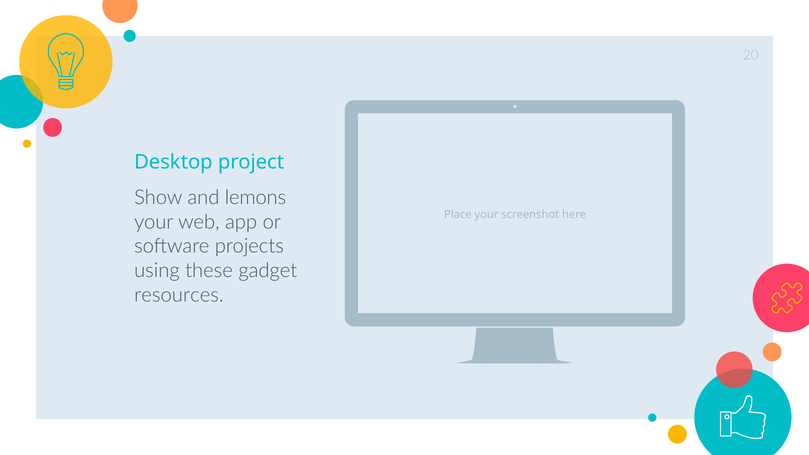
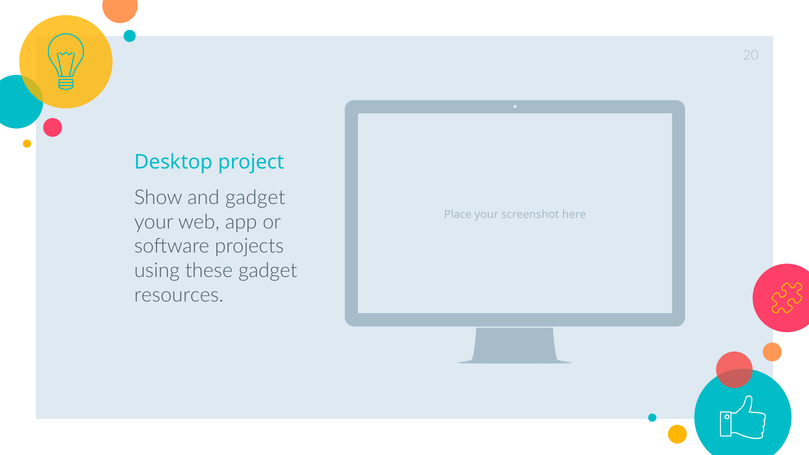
and lemons: lemons -> gadget
